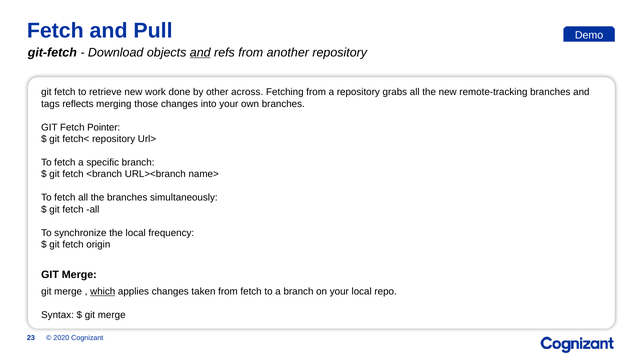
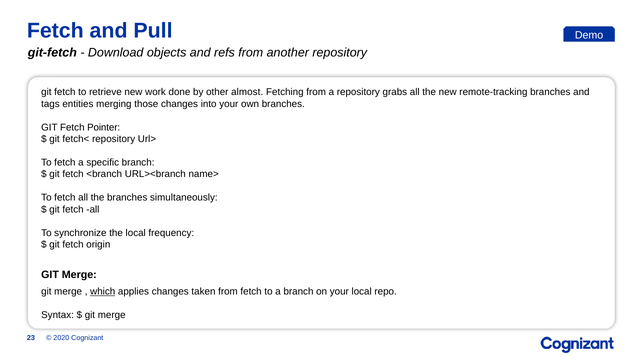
and at (200, 52) underline: present -> none
across: across -> almost
reflects: reflects -> entities
